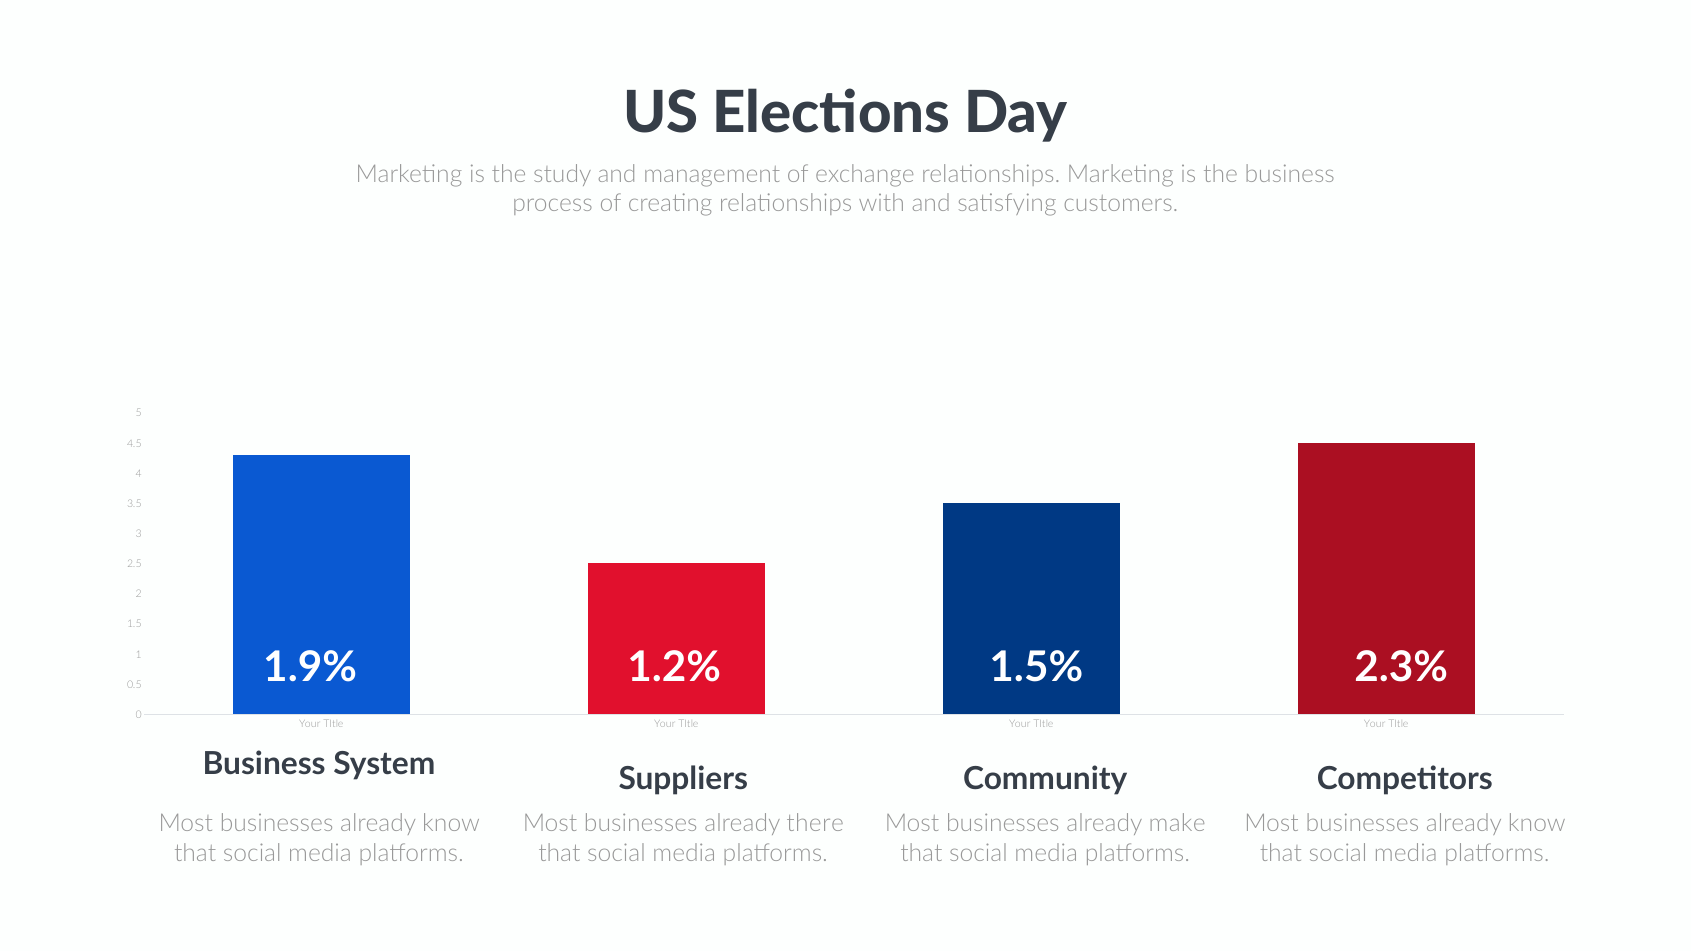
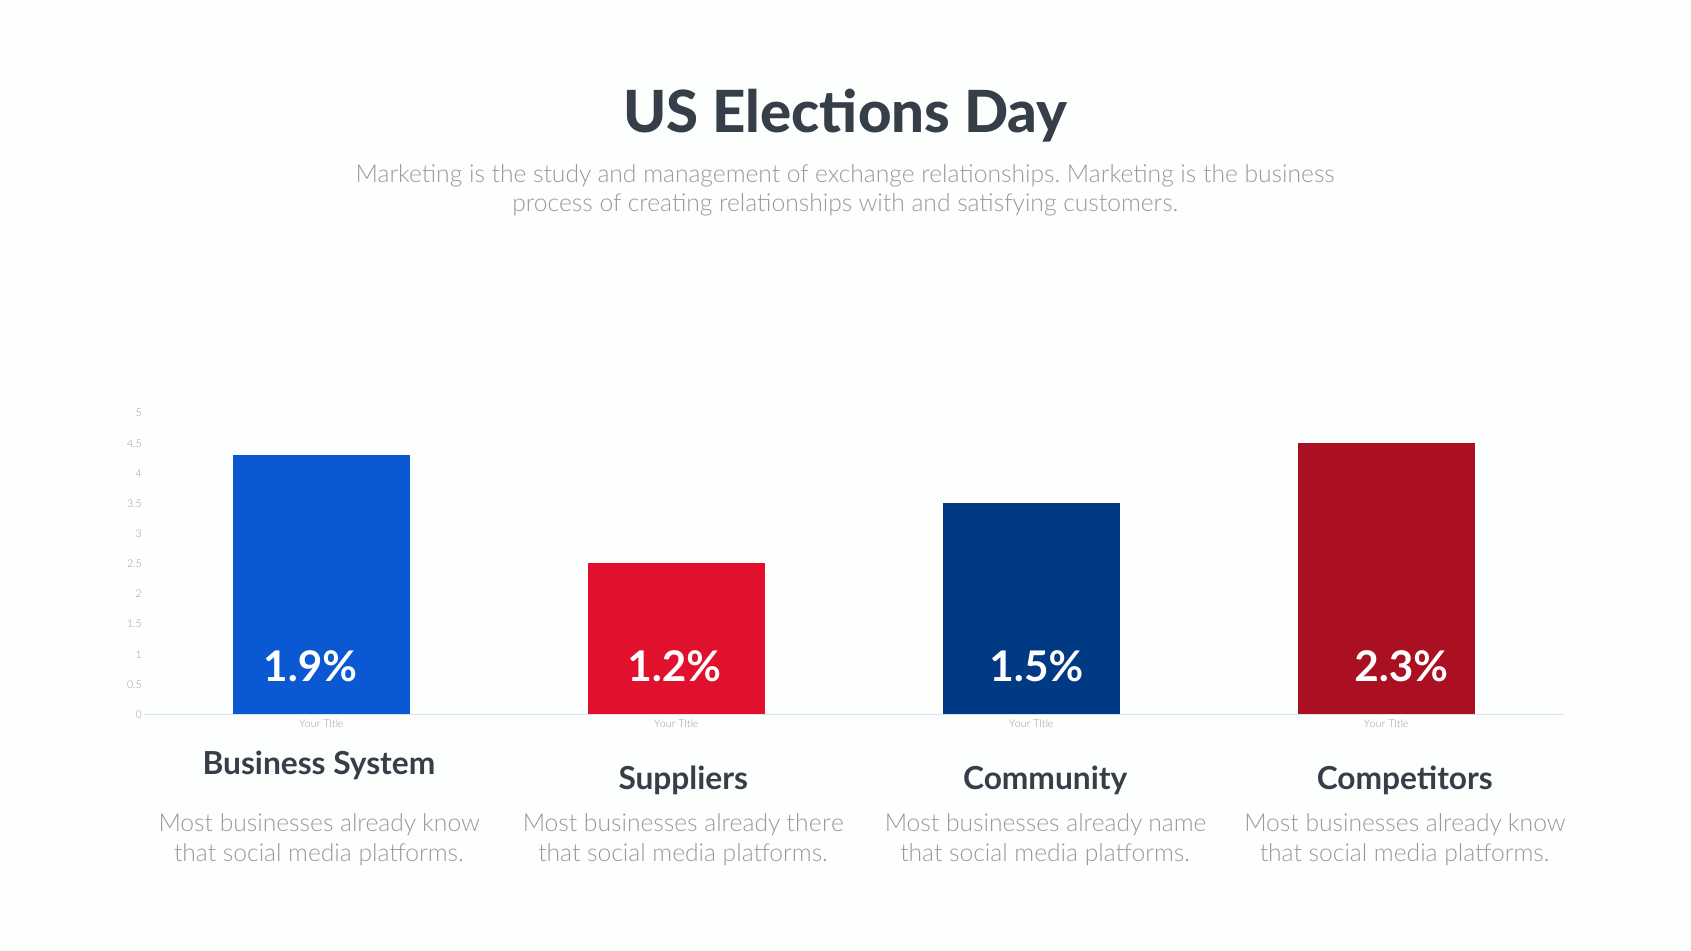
make: make -> name
